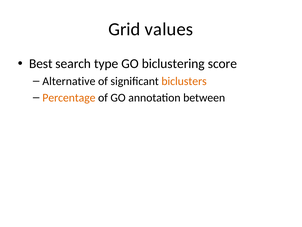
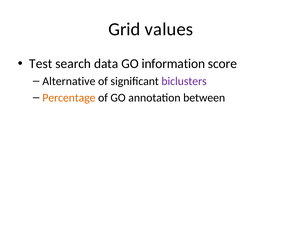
Best: Best -> Test
type: type -> data
biclustering: biclustering -> information
biclusters colour: orange -> purple
